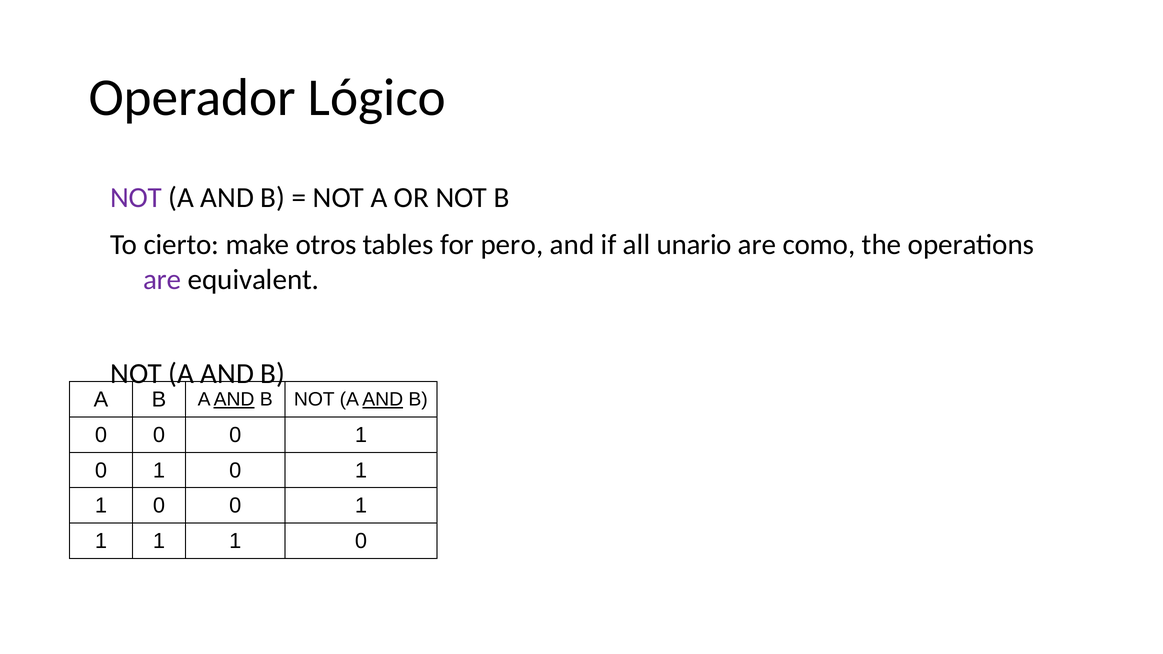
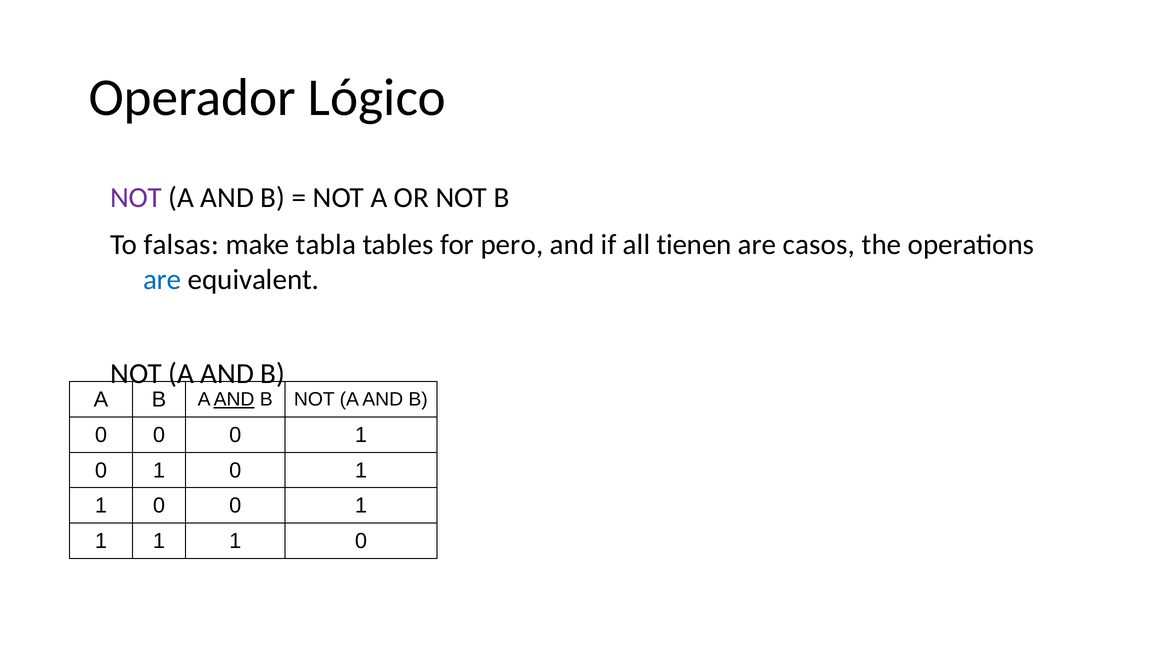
cierto: cierto -> falsas
otros: otros -> tabla
unario: unario -> tienen
como: como -> casos
are at (162, 280) colour: purple -> blue
AND at (383, 400) underline: present -> none
